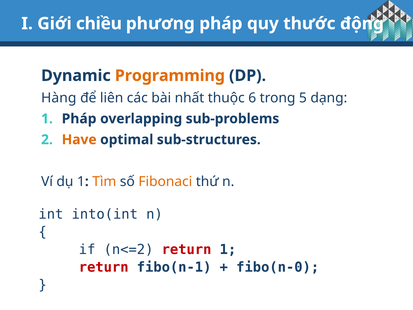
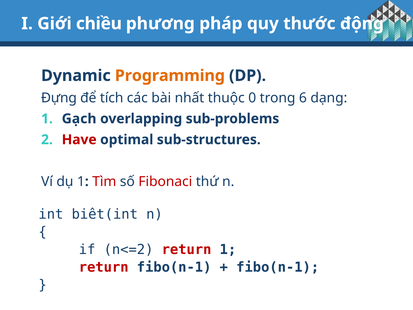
Hàng: Hàng -> Đựng
liên: liên -> tích
6: 6 -> 0
5: 5 -> 6
1 Pháp: Pháp -> Gạch
Have colour: orange -> red
Tìm colour: orange -> red
Fibonaci colour: orange -> red
into(int: into(int -> biết(int
fibo(n-0 at (278, 267): fibo(n-0 -> fibo(n-1
